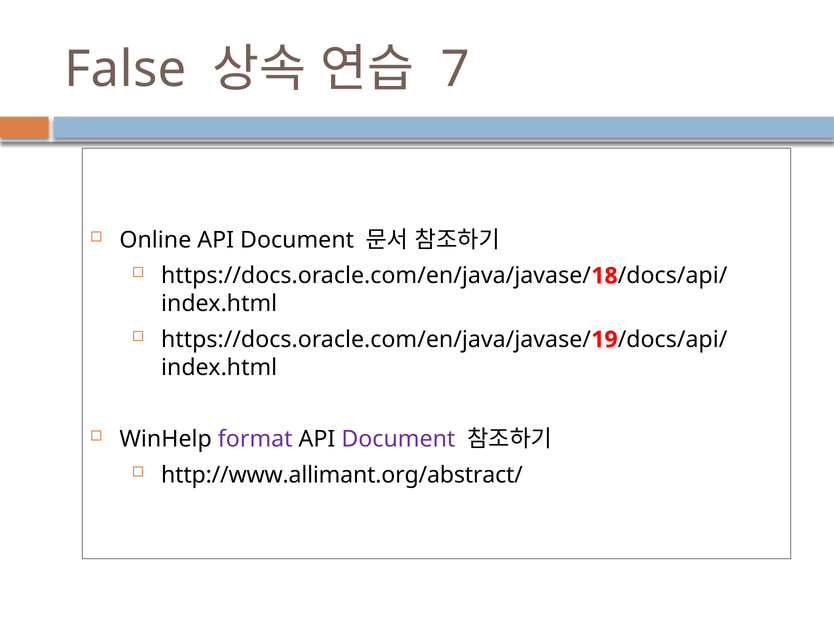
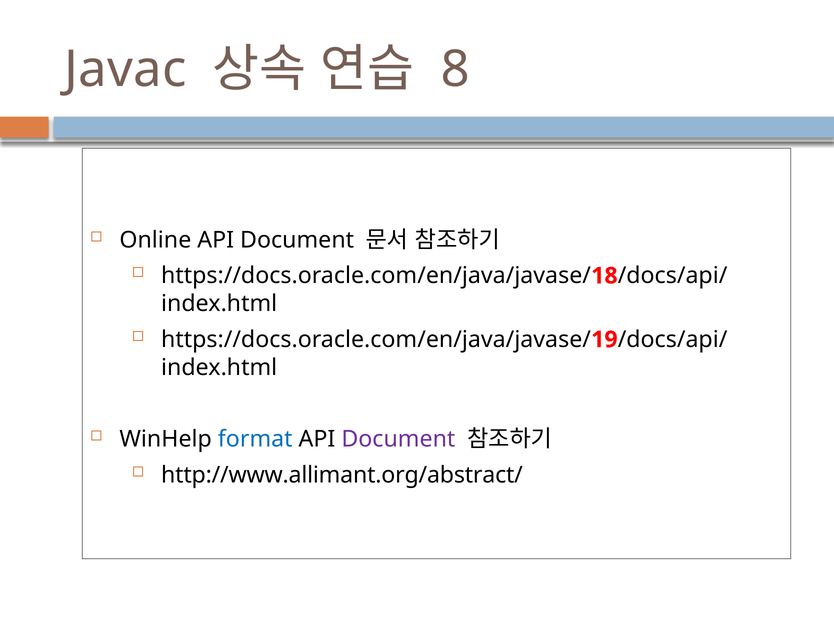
False: False -> Javac
7: 7 -> 8
format colour: purple -> blue
